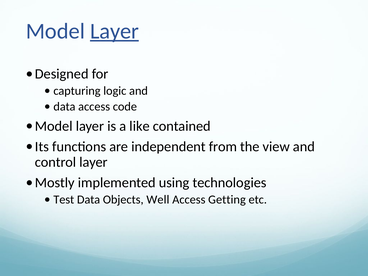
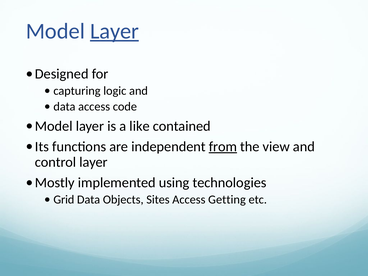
from underline: none -> present
Test: Test -> Grid
Well: Well -> Sites
